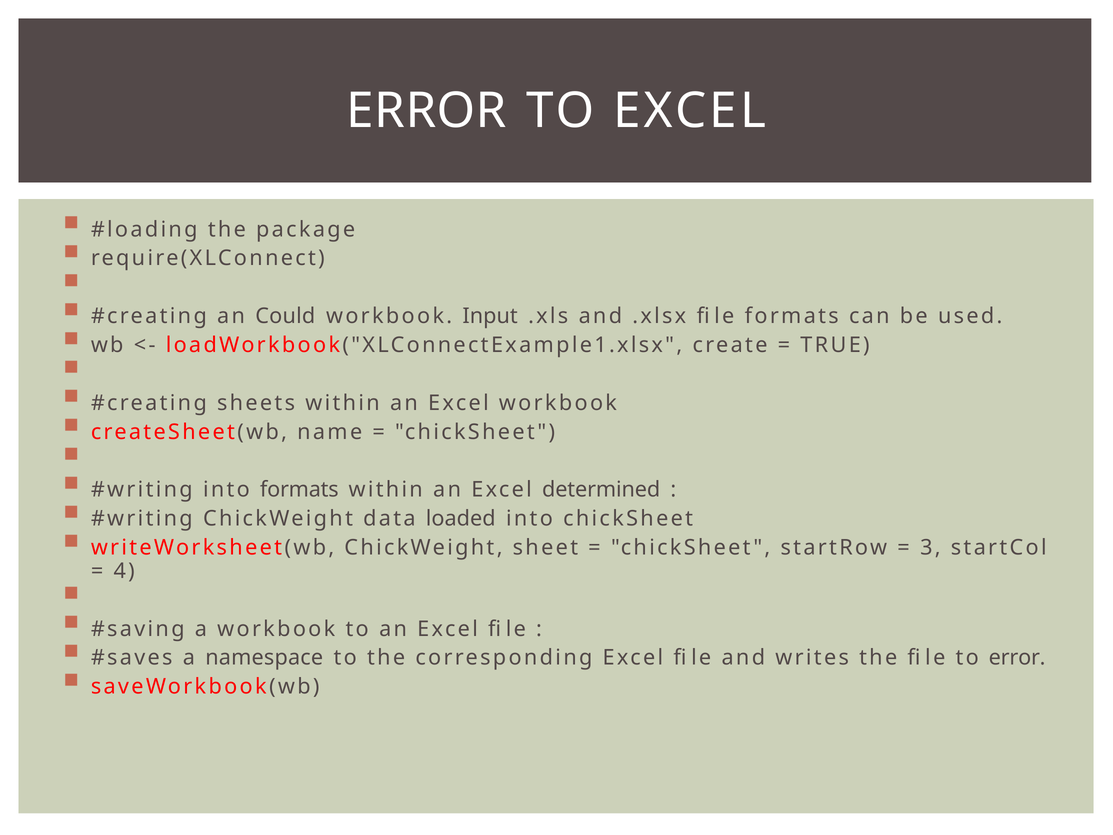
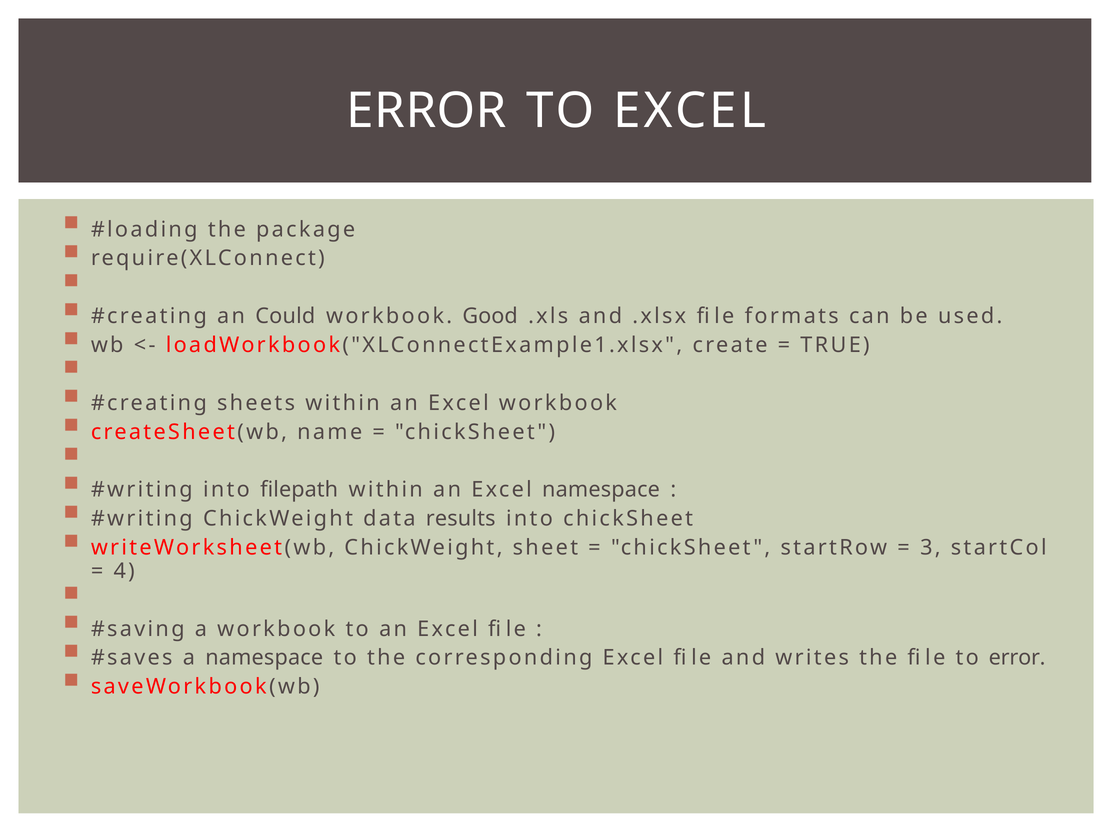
Input: Input -> Good
into formats: formats -> filepath
Excel determined: determined -> namespace
loaded: loaded -> results
